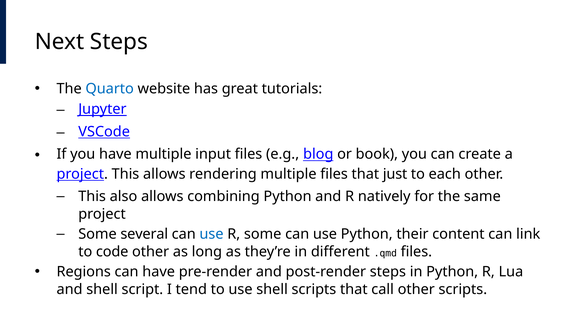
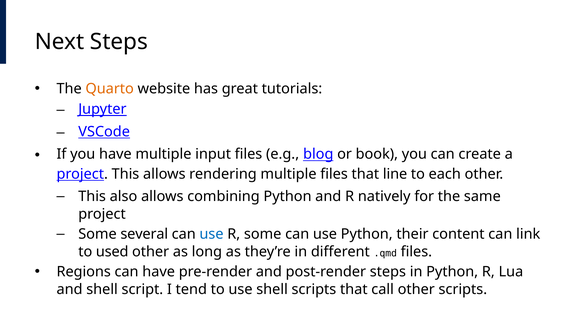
Quarto colour: blue -> orange
just: just -> line
code: code -> used
